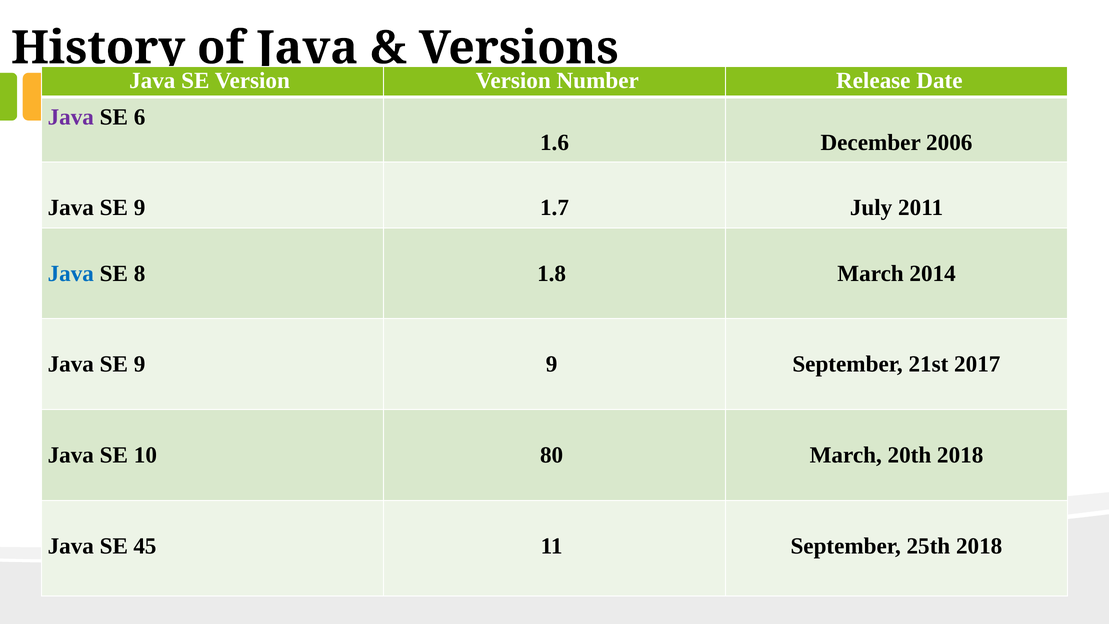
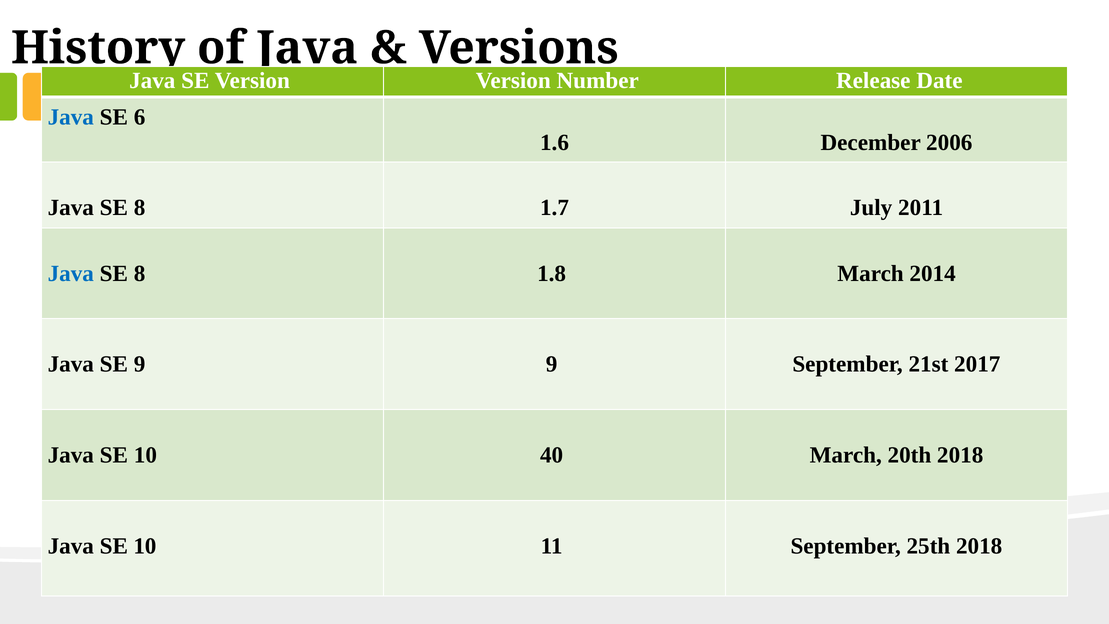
Java at (71, 117) colour: purple -> blue
9 at (140, 208): 9 -> 8
80: 80 -> 40
45 at (145, 546): 45 -> 10
